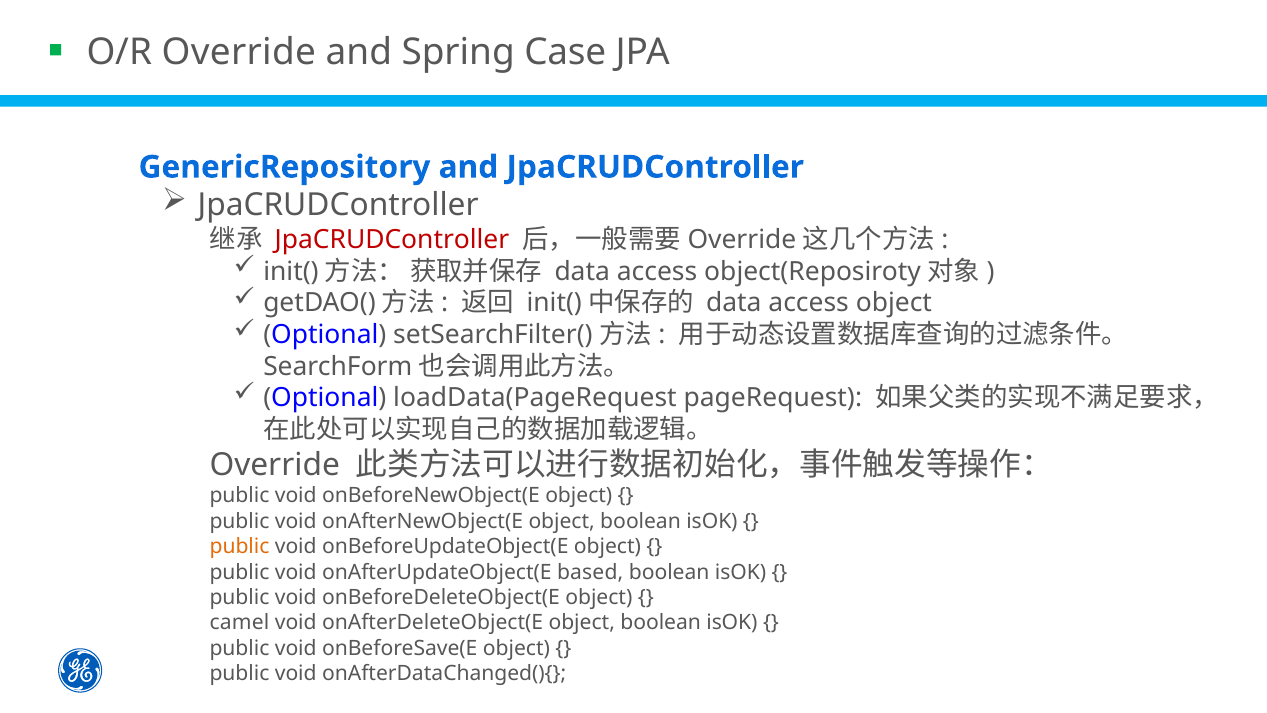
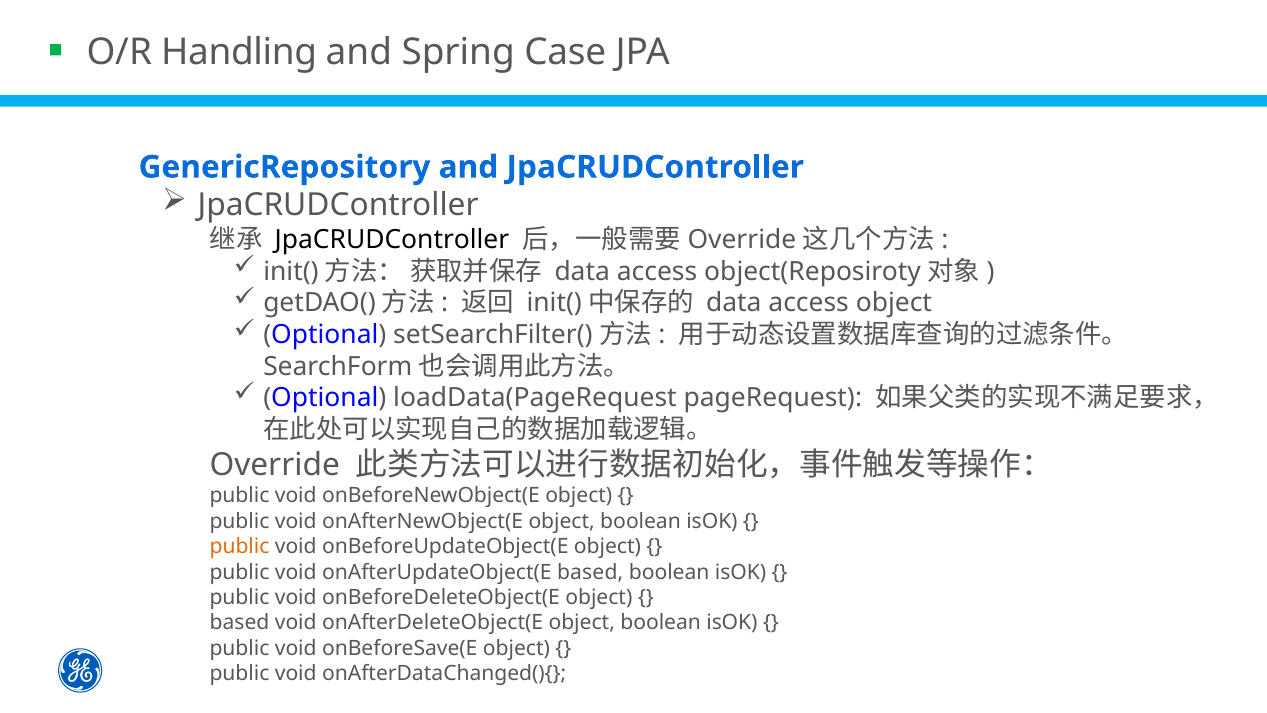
O/R Override: Override -> Handling
JpaCRUDController at (392, 240) colour: red -> black
camel at (239, 623): camel -> based
